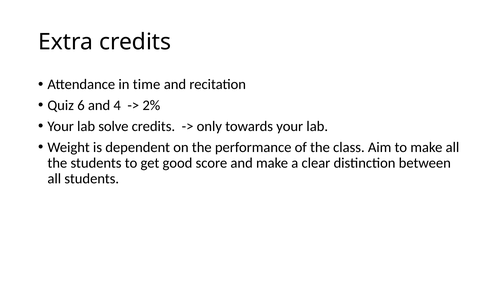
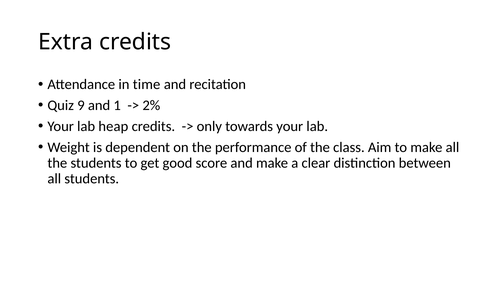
6: 6 -> 9
4: 4 -> 1
solve: solve -> heap
